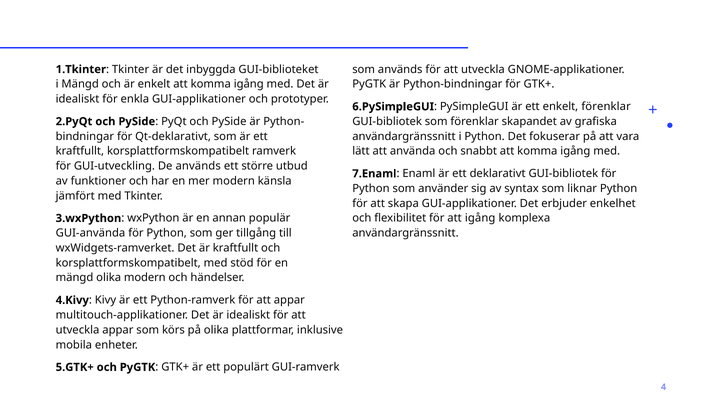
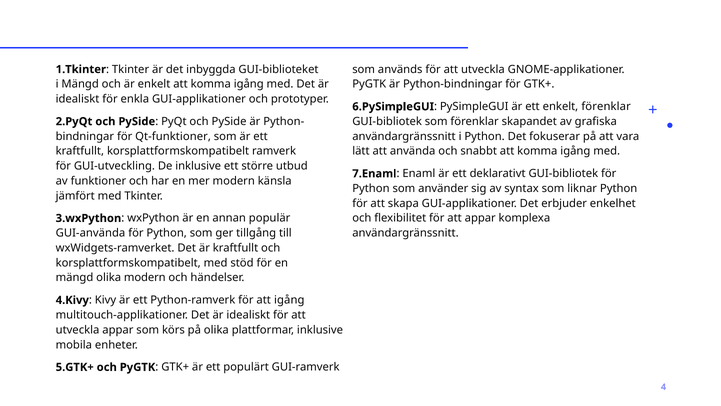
Qt-deklarativt: Qt-deklarativt -> Qt-funktioner
De används: används -> inklusive
att igång: igång -> appar
att appar: appar -> igång
